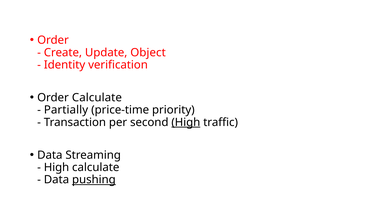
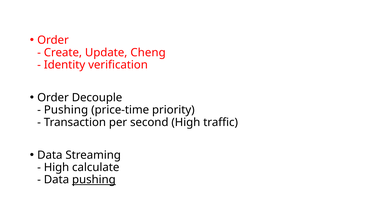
Object: Object -> Cheng
Order Calculate: Calculate -> Decouple
Partially at (66, 110): Partially -> Pushing
High at (186, 123) underline: present -> none
